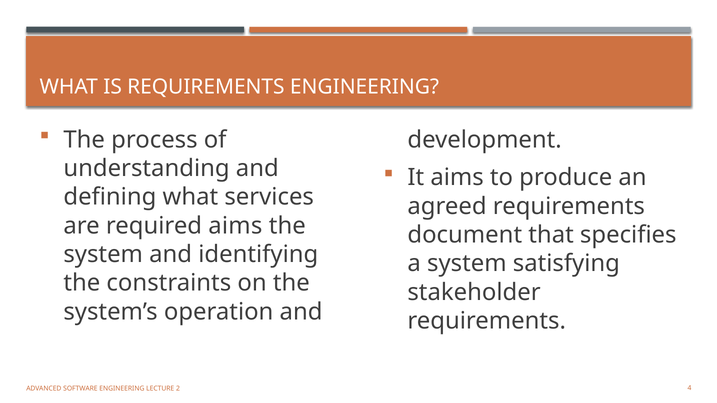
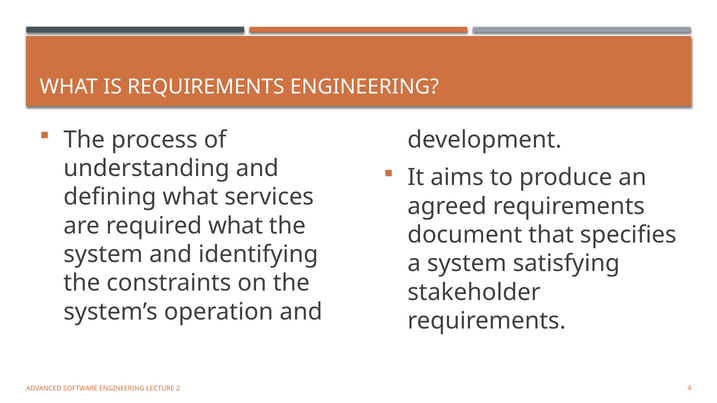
required aims: aims -> what
